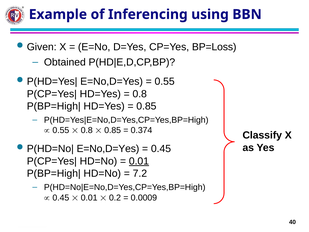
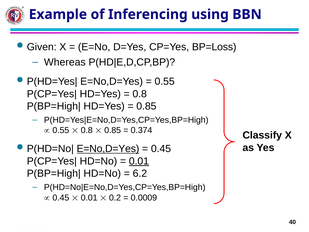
Obtained: Obtained -> Whereas
E=No,D=Yes at (108, 149) underline: none -> present
7.2: 7.2 -> 6.2
